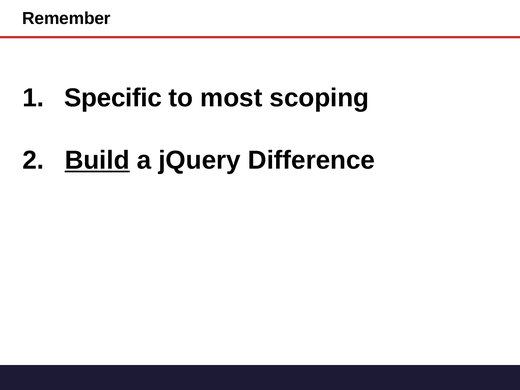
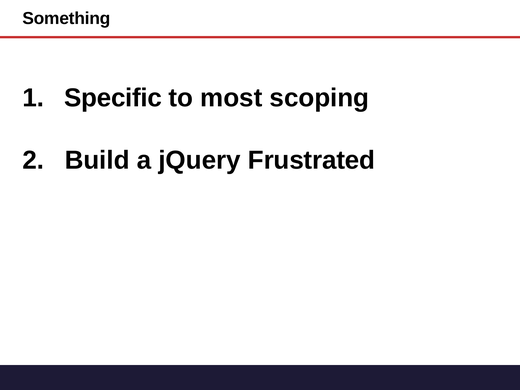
Remember: Remember -> Something
Build underline: present -> none
Difference: Difference -> Frustrated
